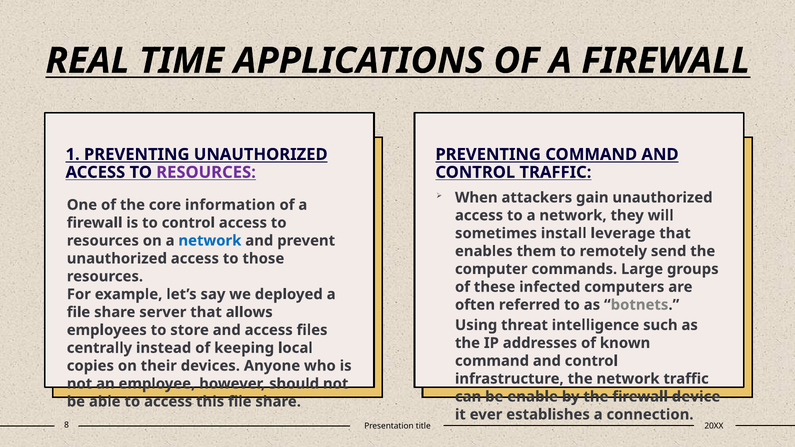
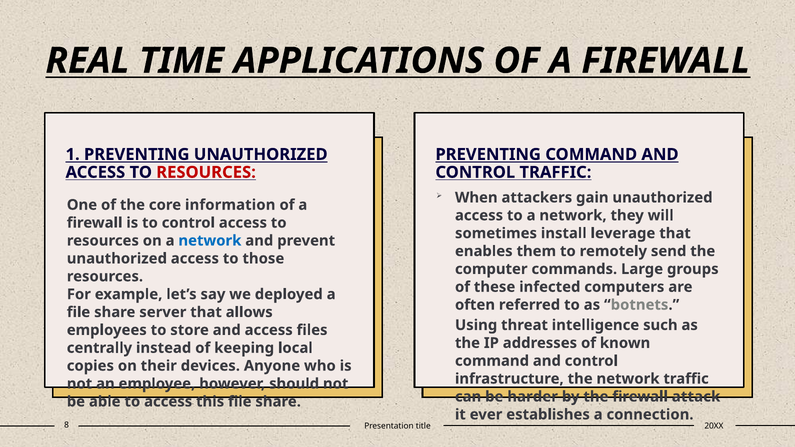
RESOURCES at (206, 172) colour: purple -> red
enable: enable -> harder
device: device -> attack
